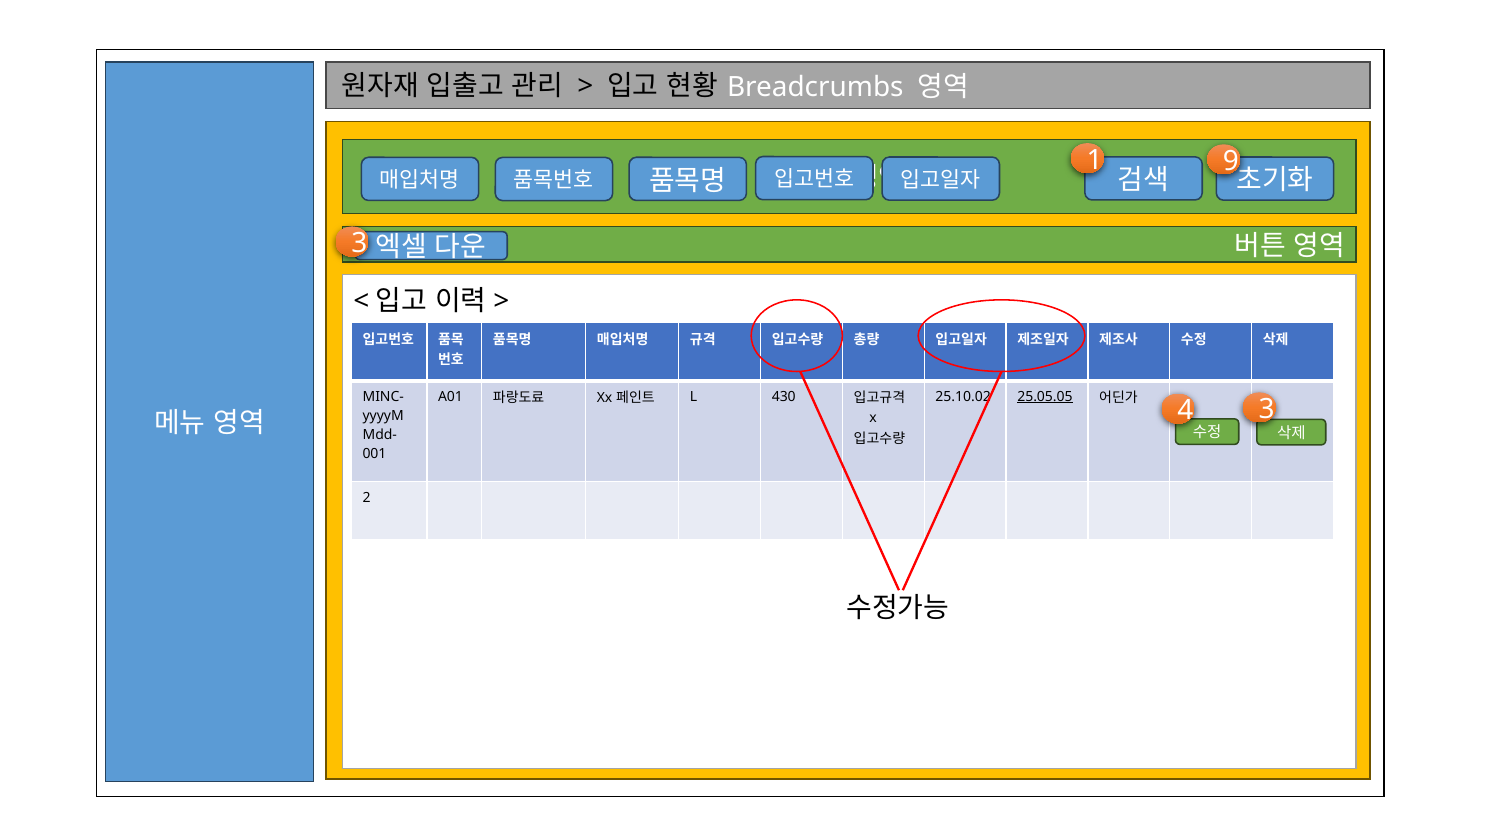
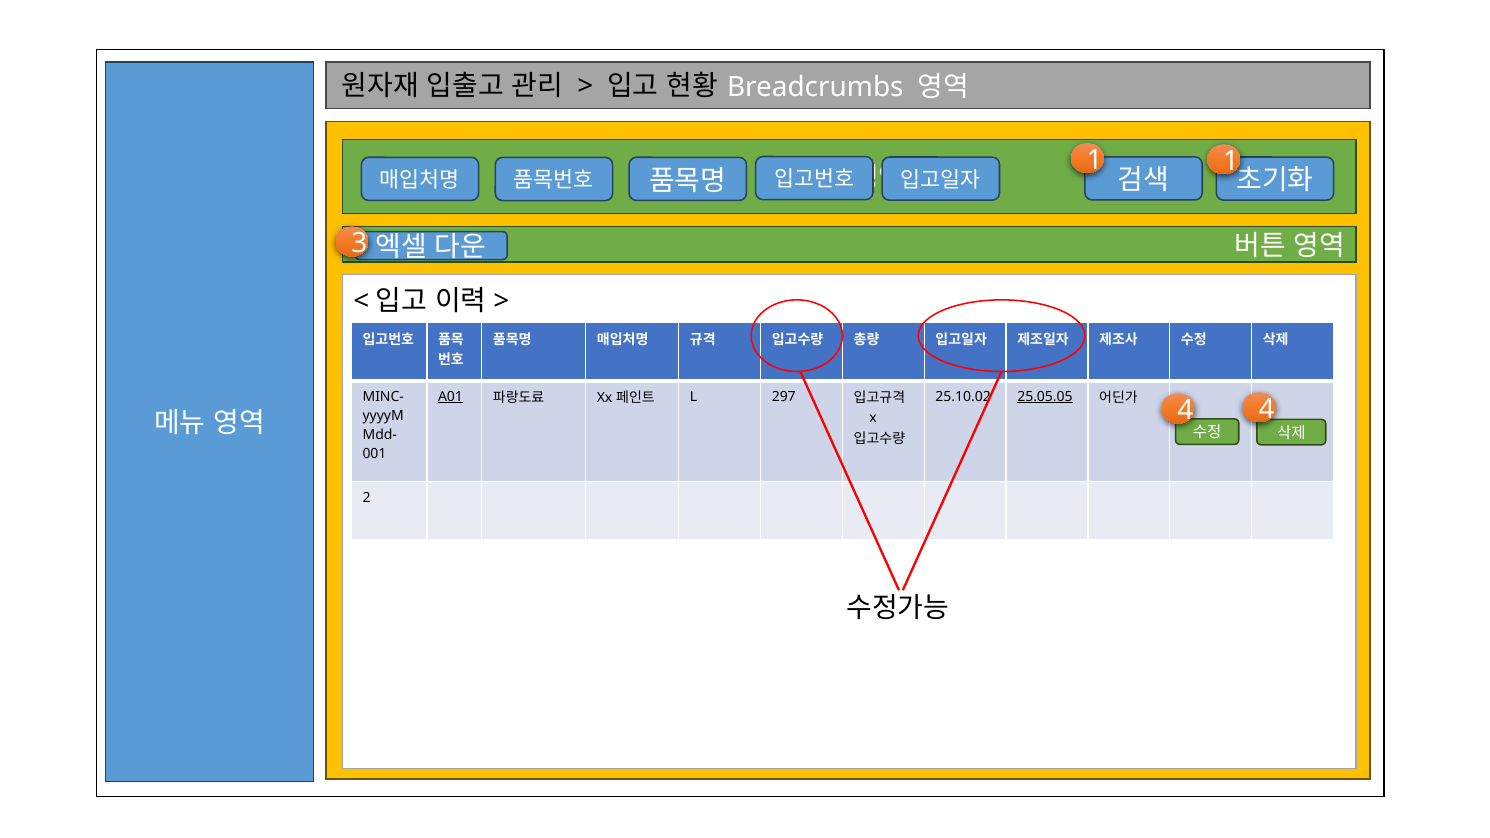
1 9: 9 -> 1
A01 underline: none -> present
430: 430 -> 297
4 3: 3 -> 4
